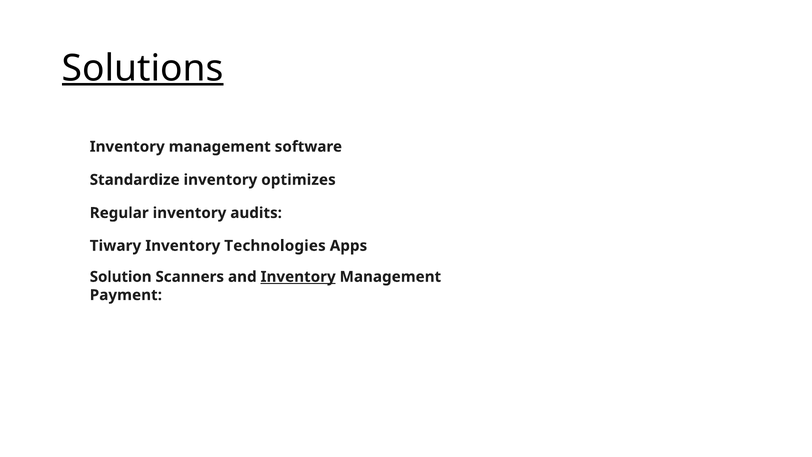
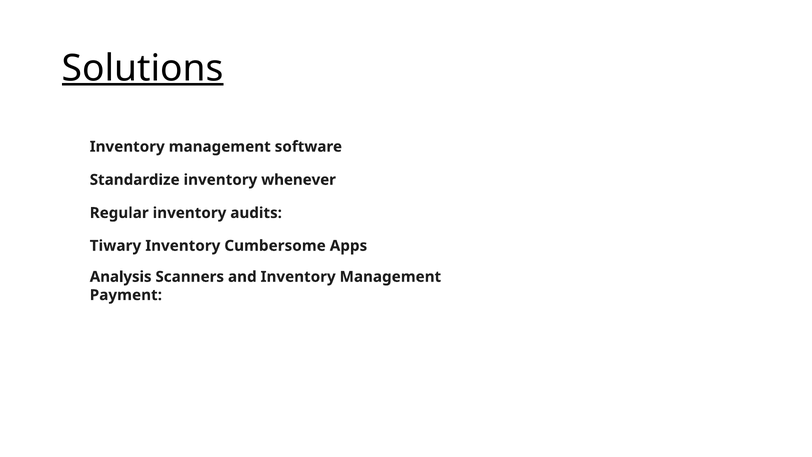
optimizes: optimizes -> whenever
Technologies: Technologies -> Cumbersome
Solution: Solution -> Analysis
Inventory at (298, 277) underline: present -> none
